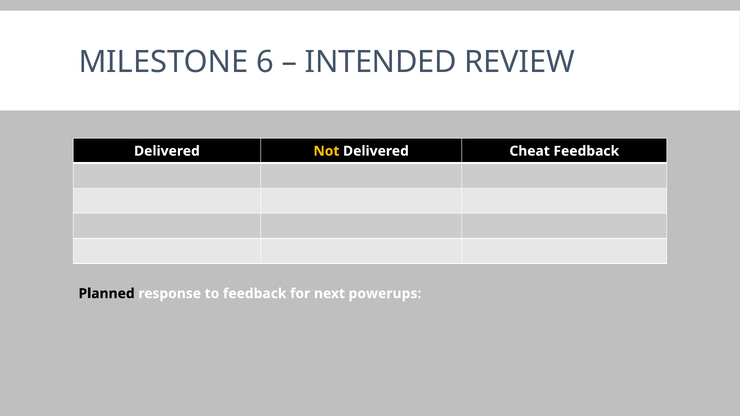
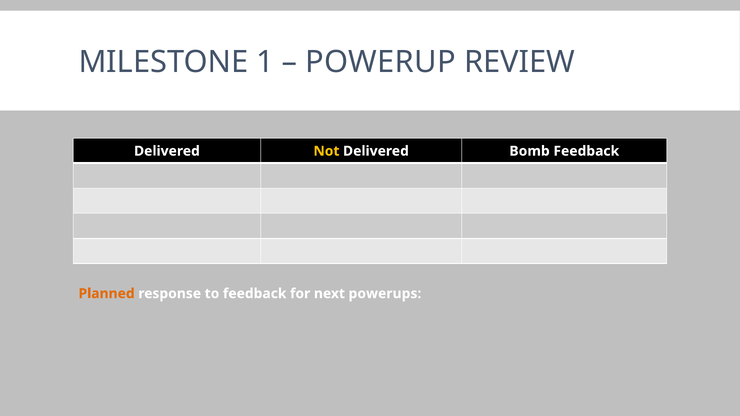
6: 6 -> 1
INTENDED: INTENDED -> POWERUP
Cheat: Cheat -> Bomb
Planned colour: black -> orange
